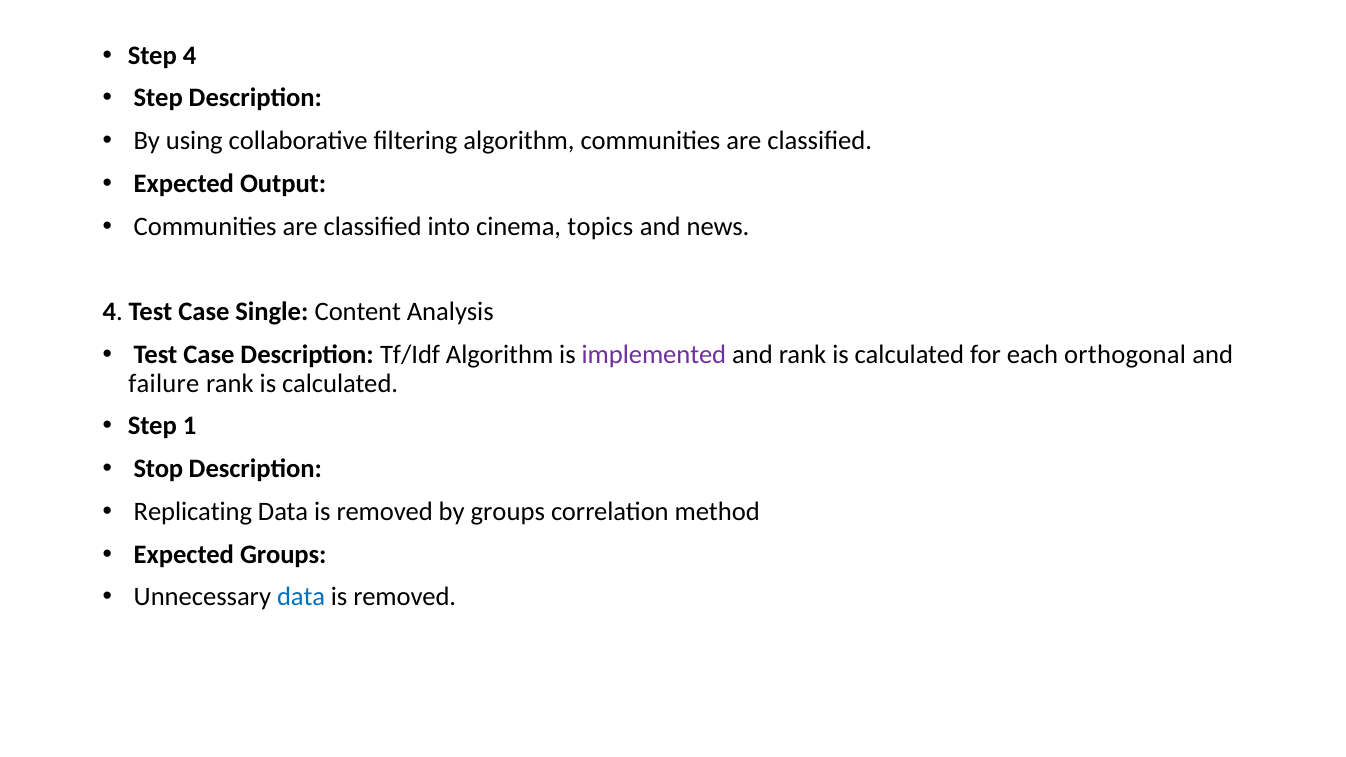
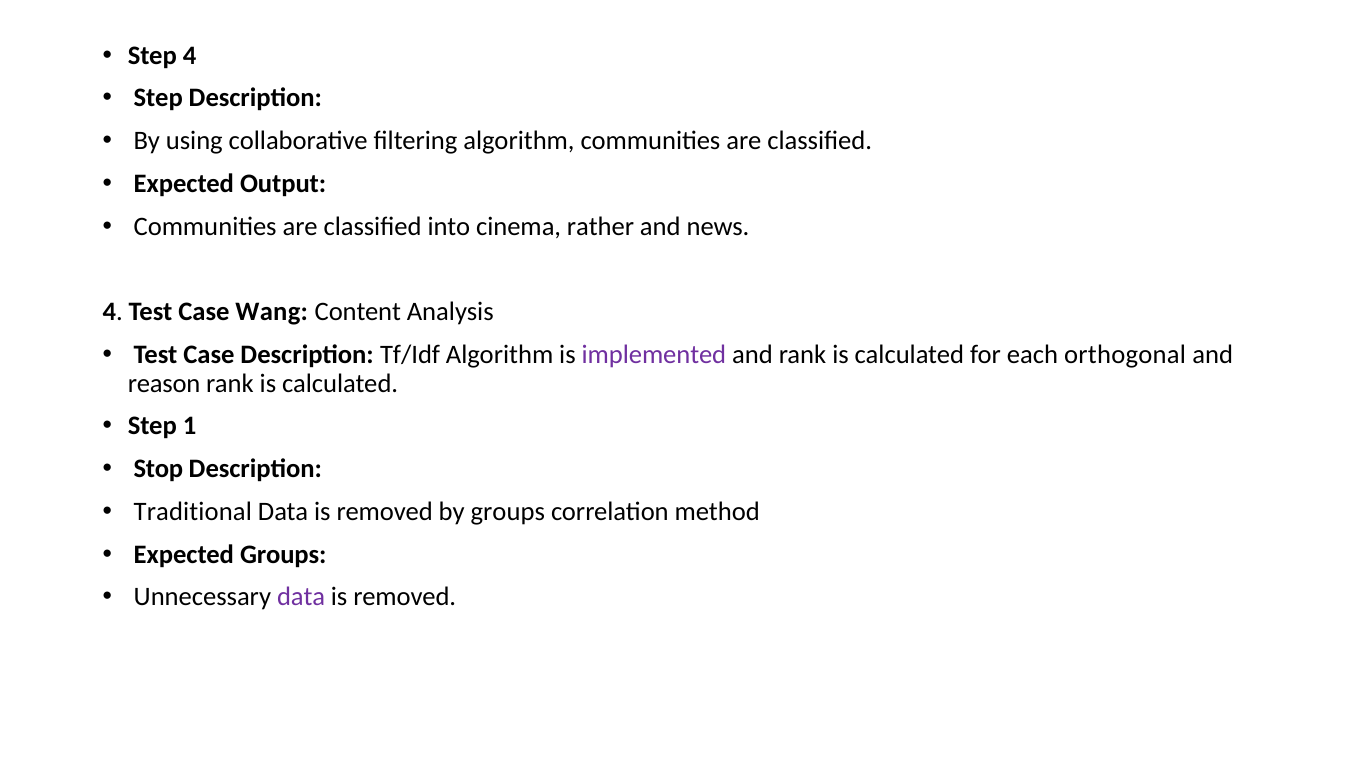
topics: topics -> rather
Single: Single -> Wang
failure: failure -> reason
Replicating: Replicating -> Traditional
data at (301, 597) colour: blue -> purple
